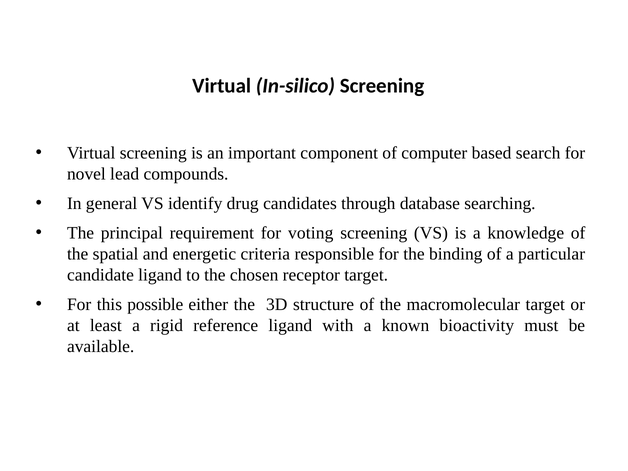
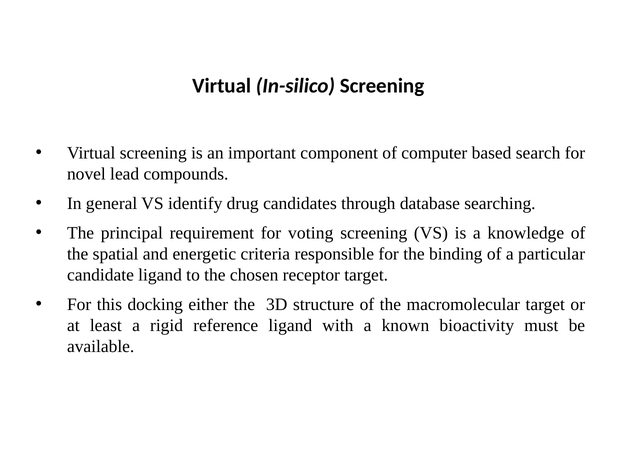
possible: possible -> docking
